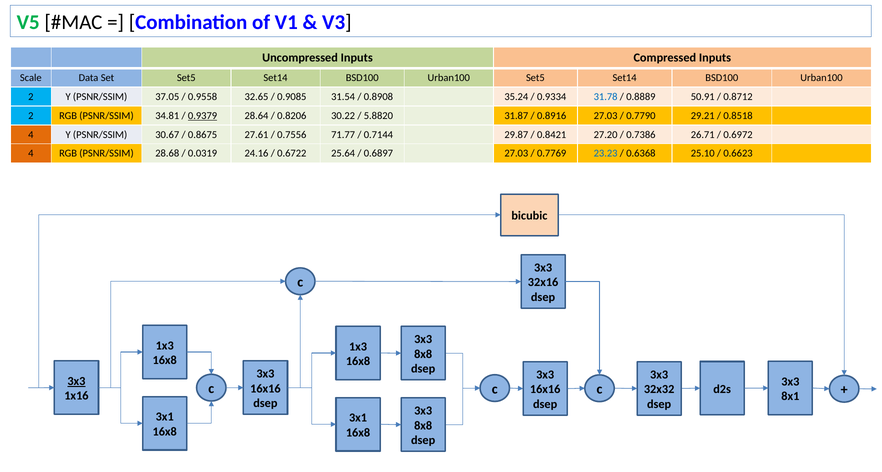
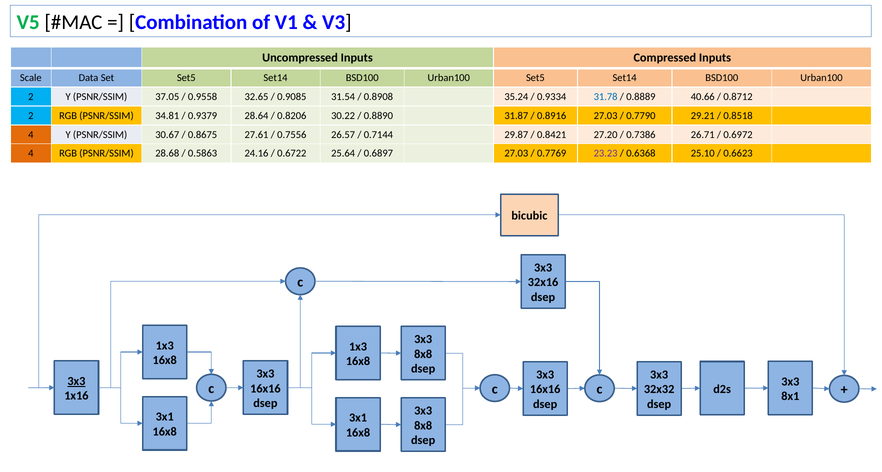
50.91: 50.91 -> 40.66
0.9379 underline: present -> none
5.8820: 5.8820 -> 0.8890
71.77: 71.77 -> 26.57
0.0319: 0.0319 -> 0.5863
23.23 colour: blue -> purple
